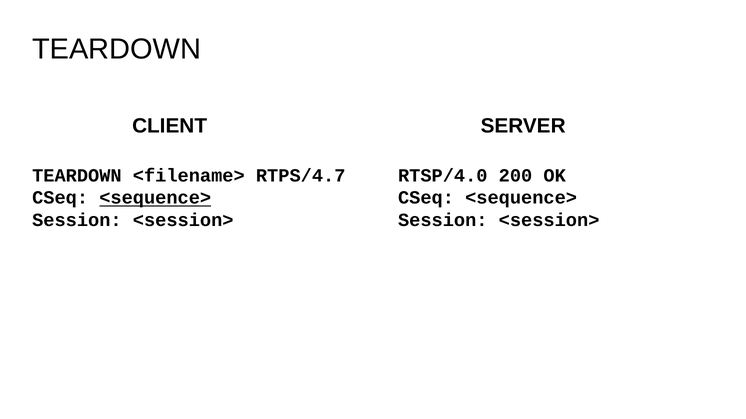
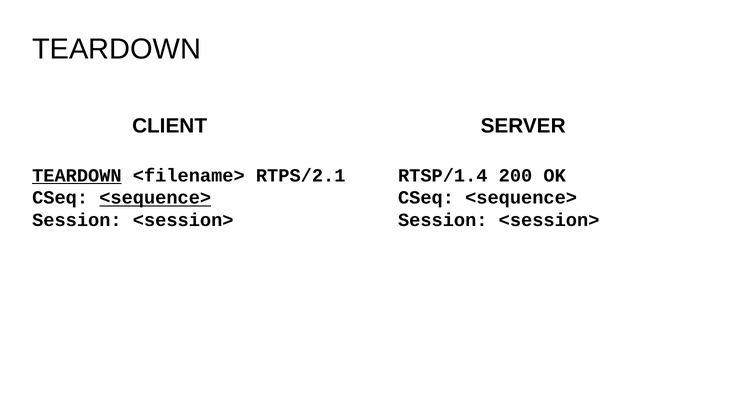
TEARDOWN at (77, 176) underline: none -> present
RTPS/4.7: RTPS/4.7 -> RTPS/2.1
RTSP/4.0: RTSP/4.0 -> RTSP/1.4
